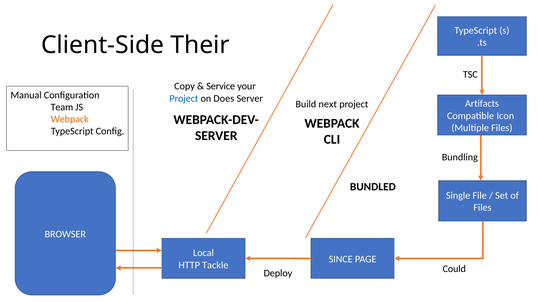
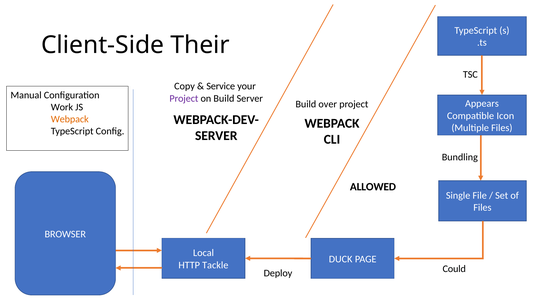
Project at (184, 99) colour: blue -> purple
on Does: Does -> Build
Artifacts: Artifacts -> Appears
next: next -> over
Team: Team -> Work
BUNDLED: BUNDLED -> ALLOWED
SINCE: SINCE -> DUCK
